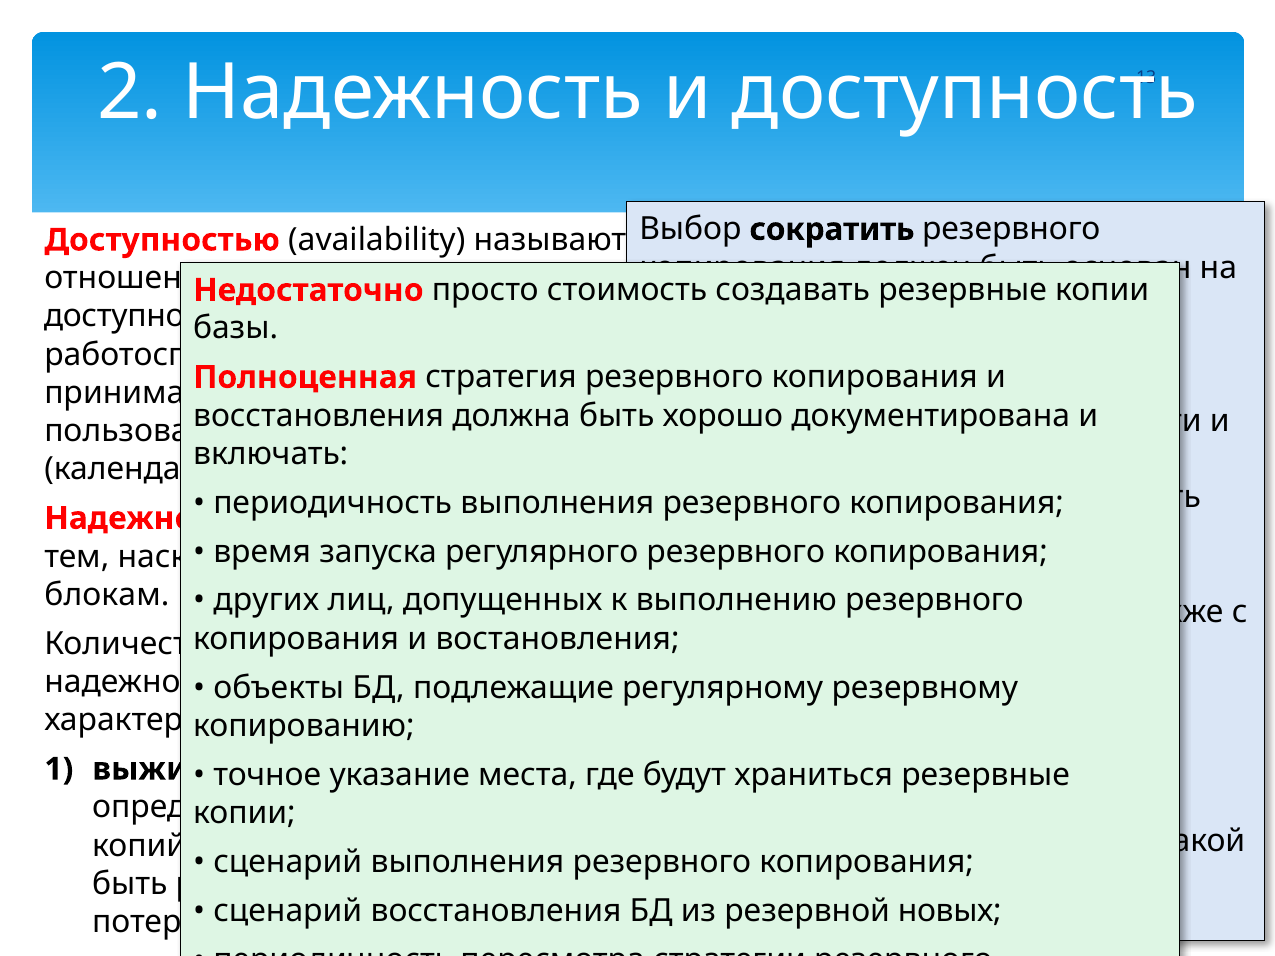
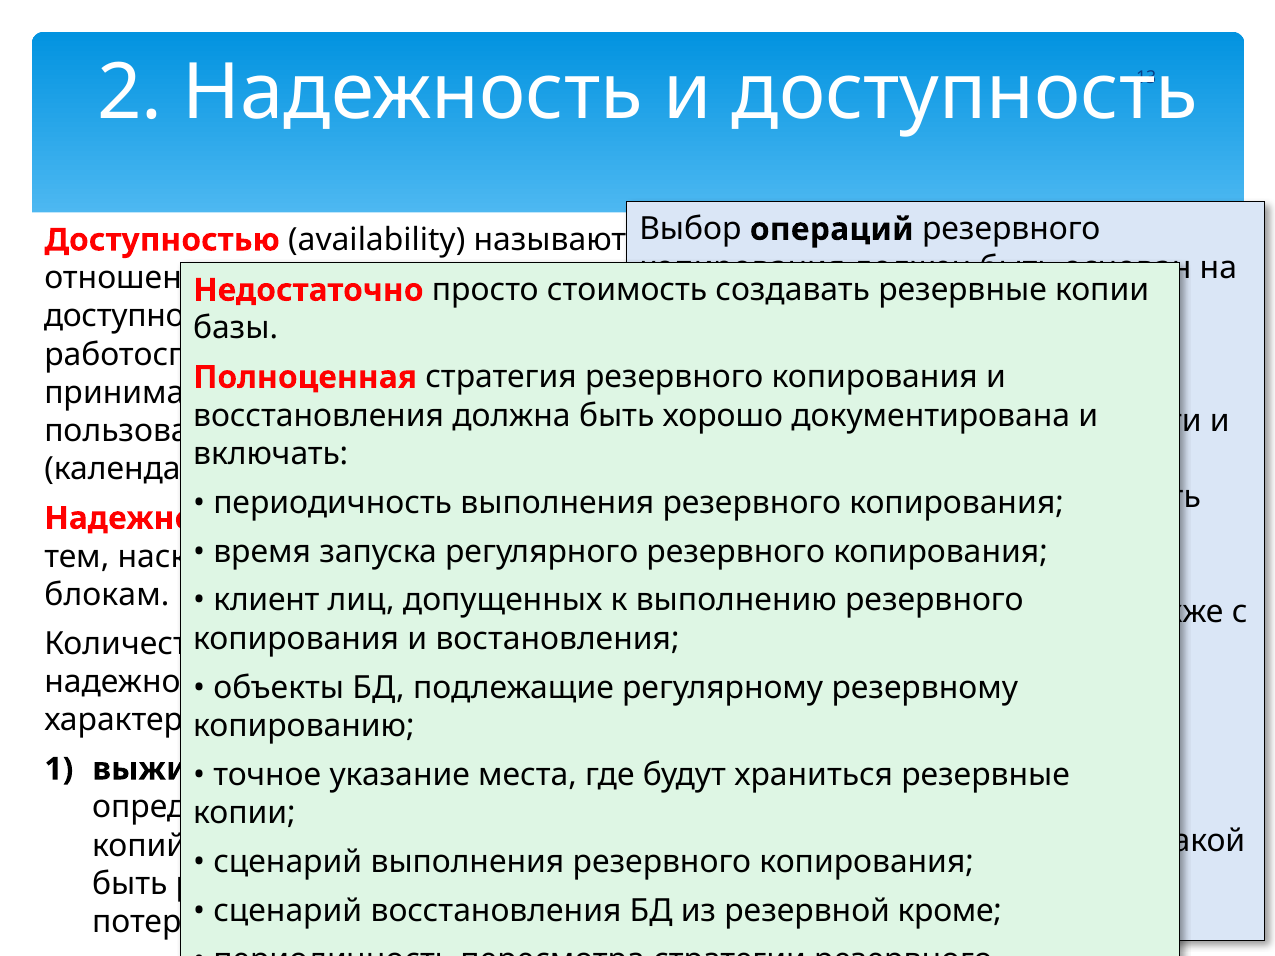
сократить: сократить -> операций
других: других -> клиент
новых: новых -> кроме
